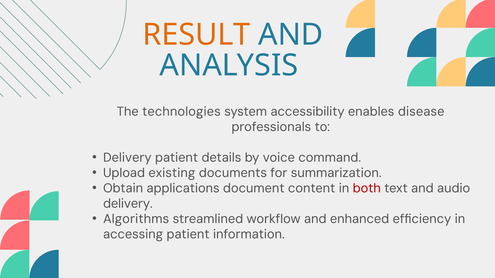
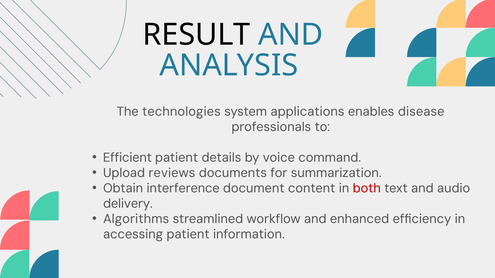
RESULT colour: orange -> black
accessibility: accessibility -> applications
Delivery at (127, 158): Delivery -> Efficient
existing: existing -> reviews
applications: applications -> interference
